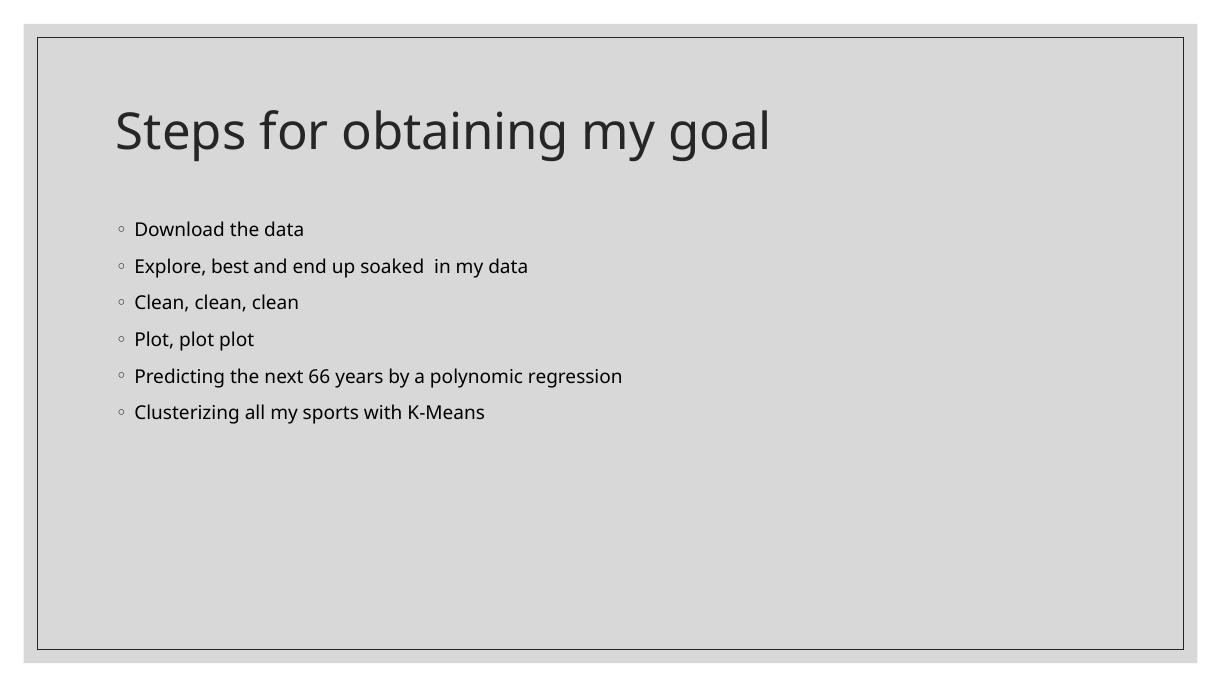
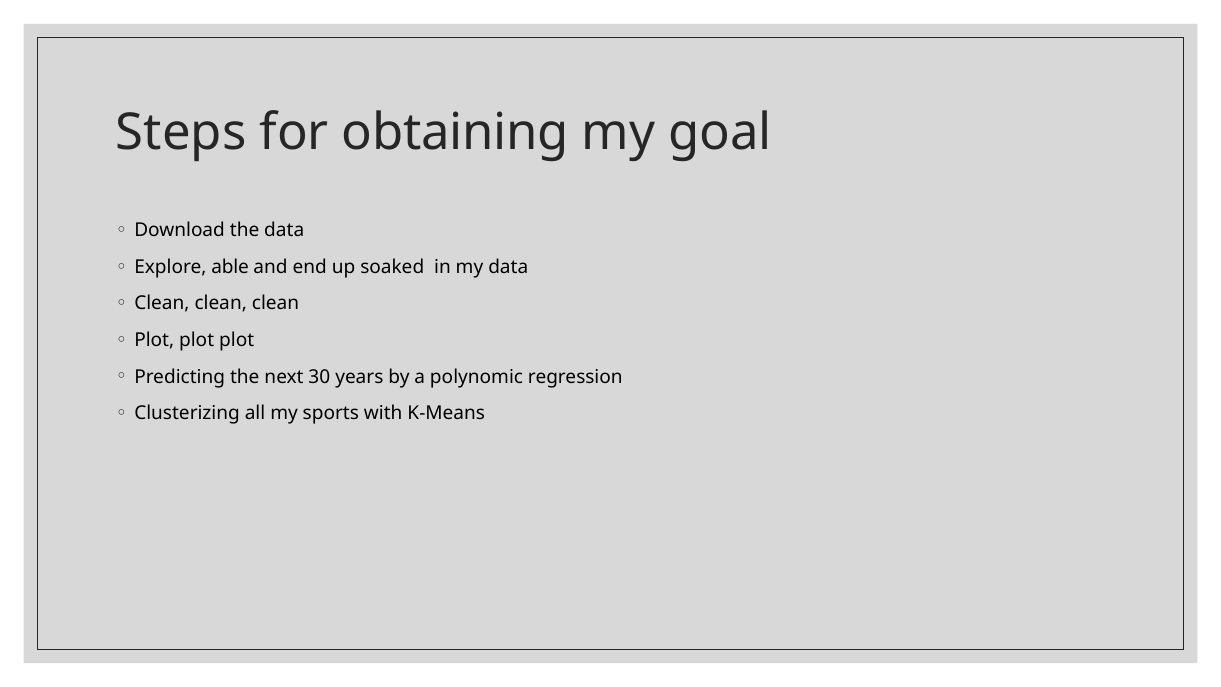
best: best -> able
66: 66 -> 30
